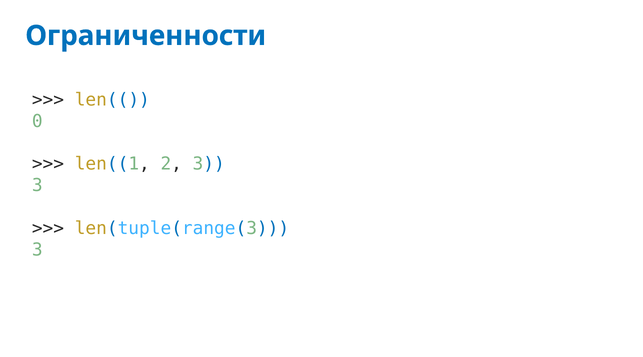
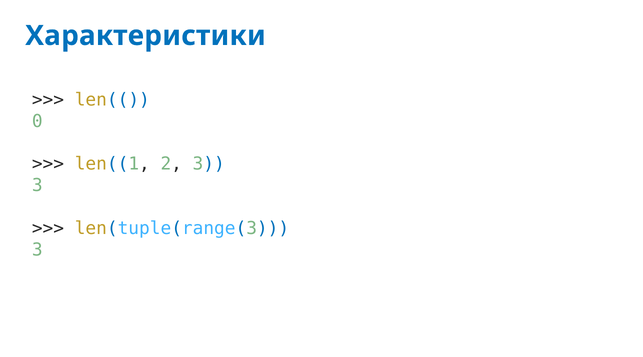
Ограниченности: Ограниченности -> Характеристики
